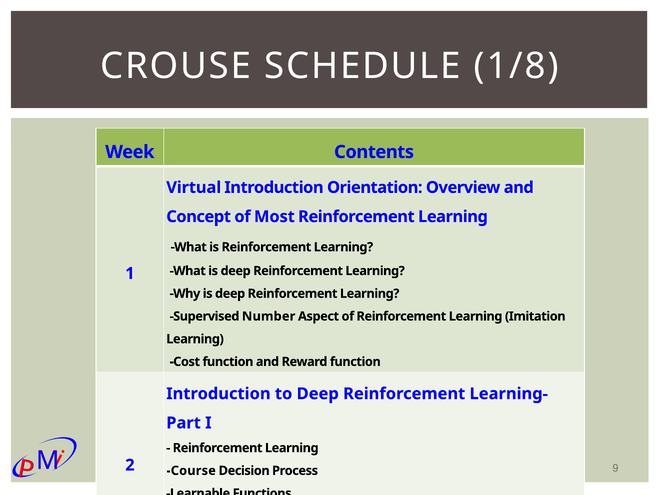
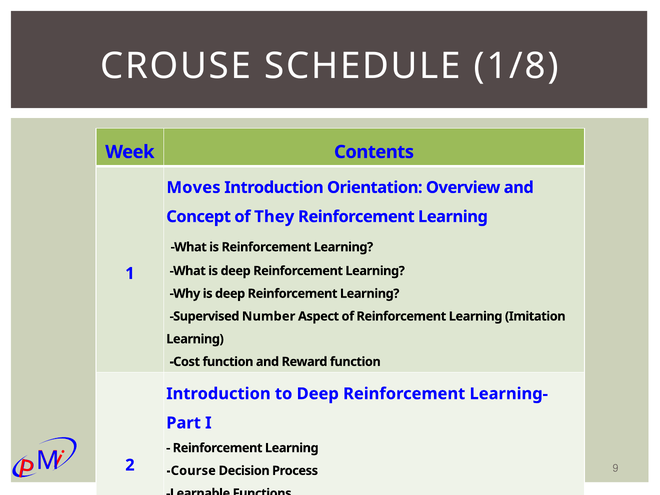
Virtual: Virtual -> Moves
Most: Most -> They
